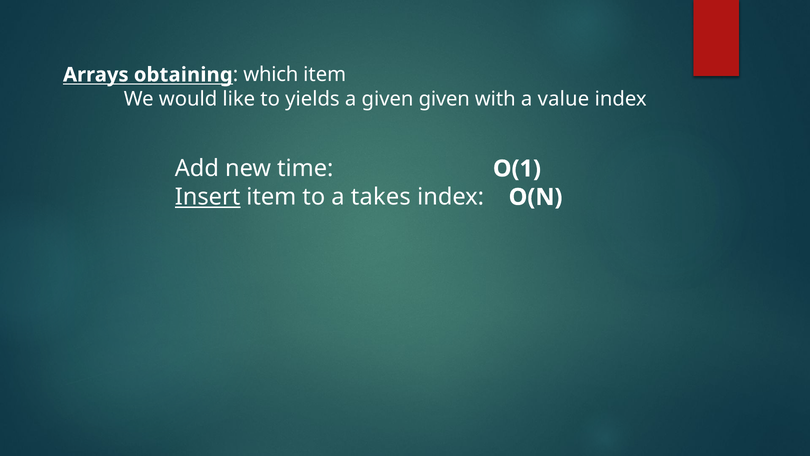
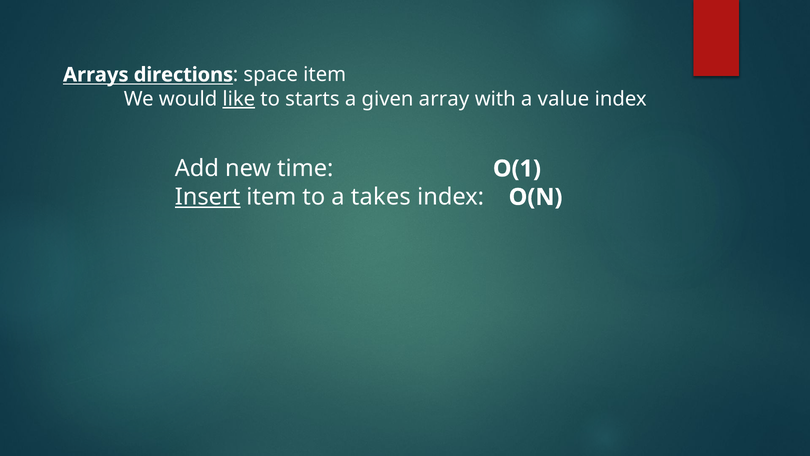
obtaining: obtaining -> directions
which: which -> space
like underline: none -> present
yields: yields -> starts
given given: given -> array
